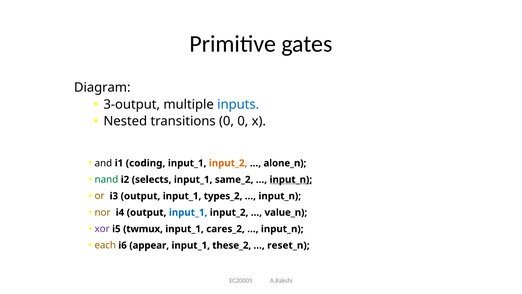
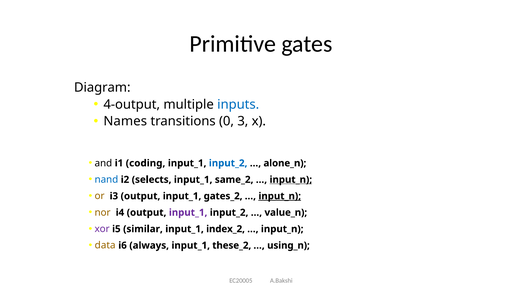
3-output: 3-output -> 4-output
Nested: Nested -> Names
0 0: 0 -> 3
input_2 at (228, 163) colour: orange -> blue
nand colour: green -> blue
types_2: types_2 -> gates_2
input_n at (280, 196) underline: none -> present
input_1 at (188, 212) colour: blue -> purple
twmux: twmux -> similar
cares_2: cares_2 -> index_2
each: each -> data
appear: appear -> always
reset_n: reset_n -> using_n
